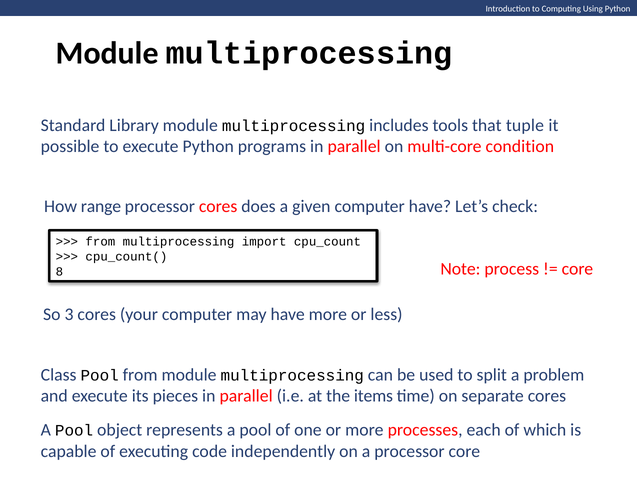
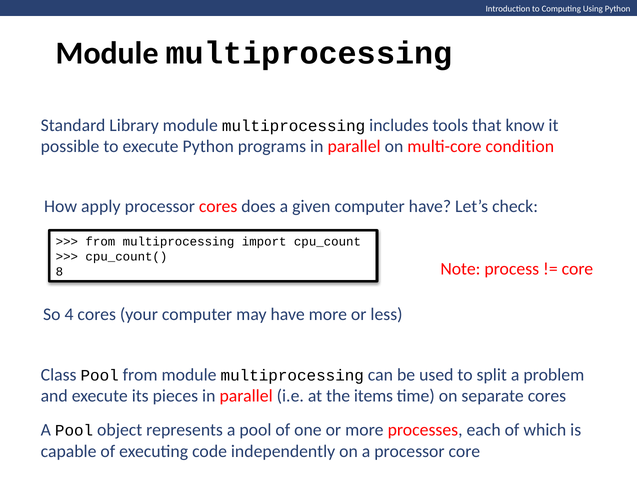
tuple: tuple -> know
range: range -> apply
3: 3 -> 4
